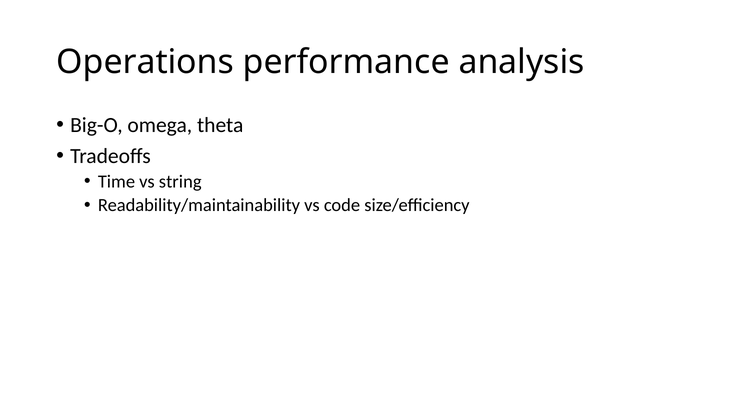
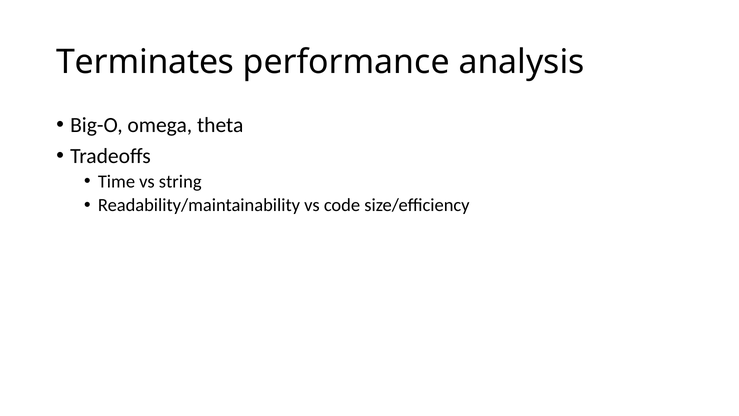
Operations: Operations -> Terminates
